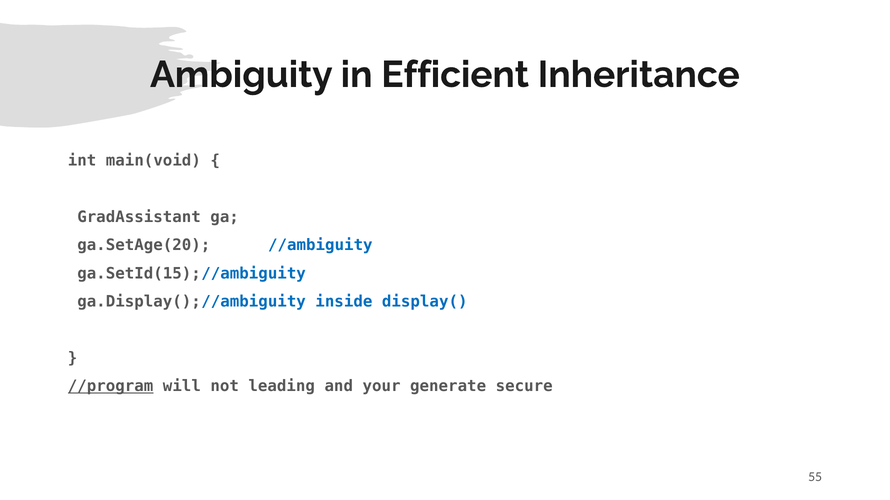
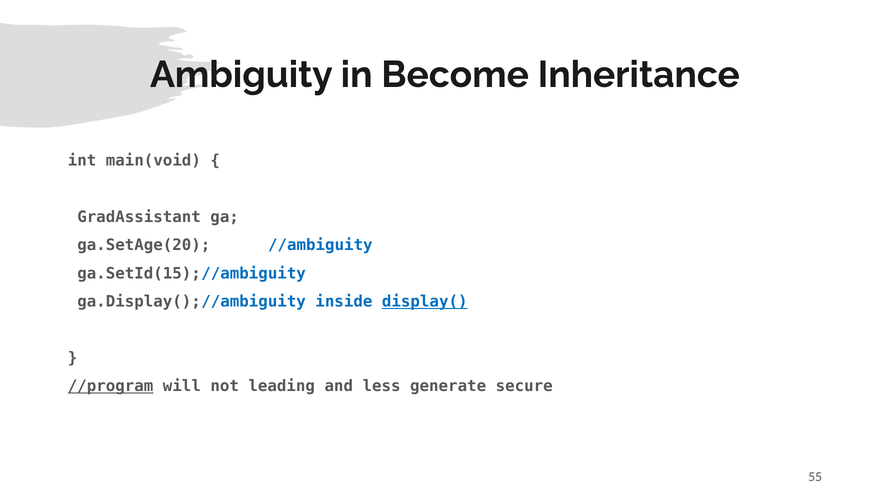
Efficient: Efficient -> Become
display( underline: none -> present
your: your -> less
